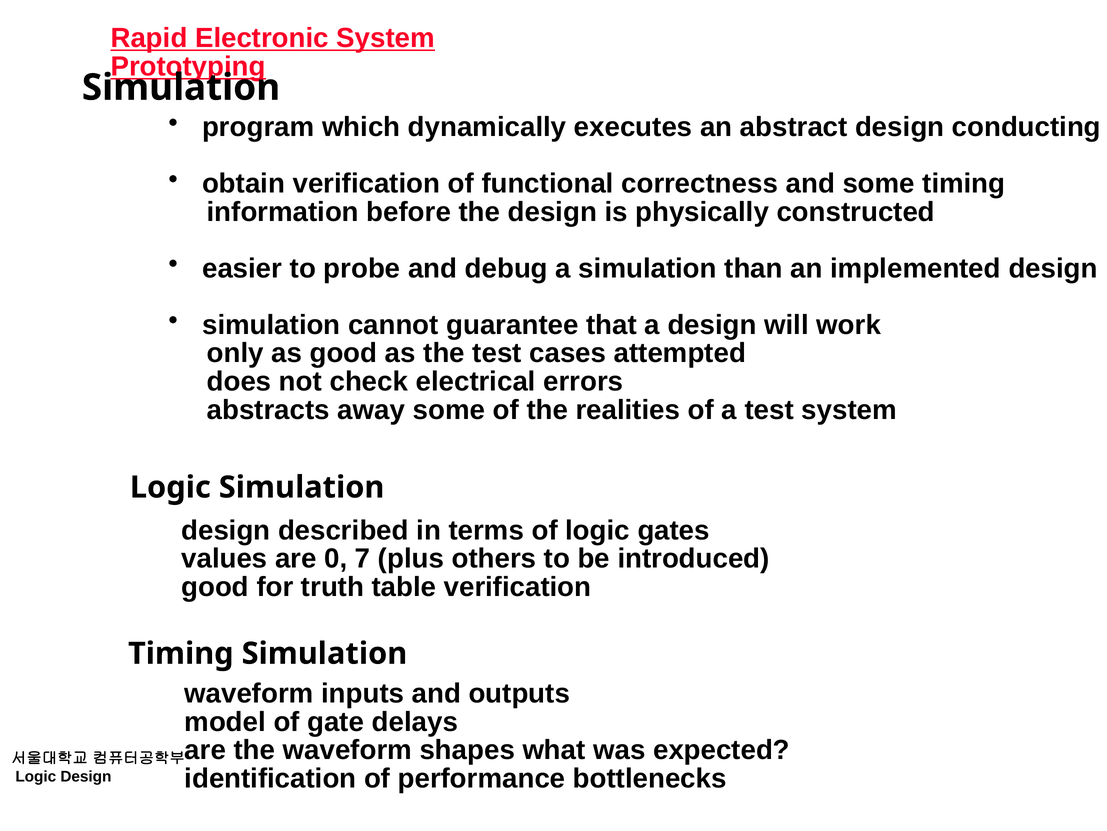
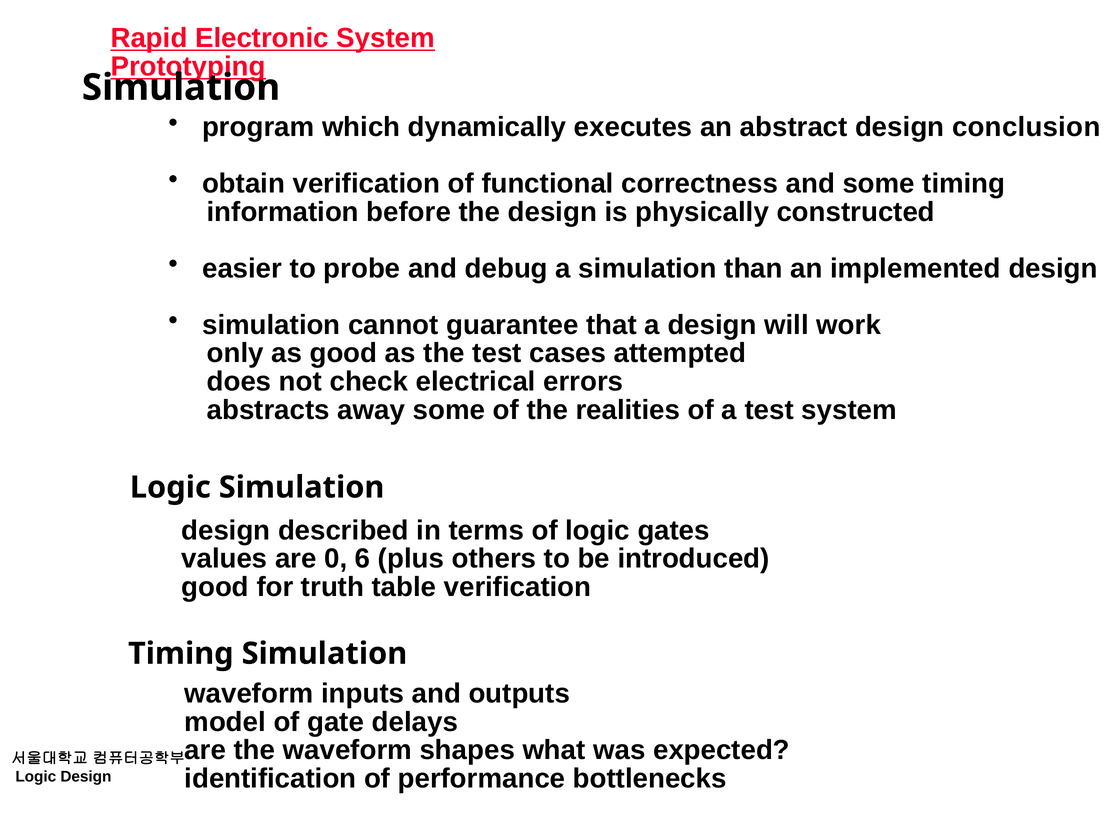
conducting: conducting -> conclusion
7: 7 -> 6
